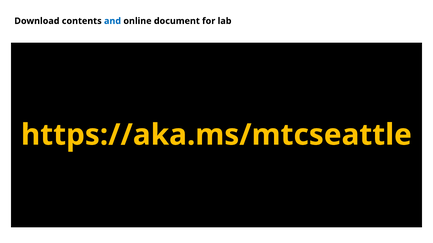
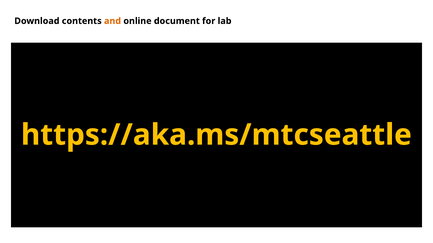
and colour: blue -> orange
